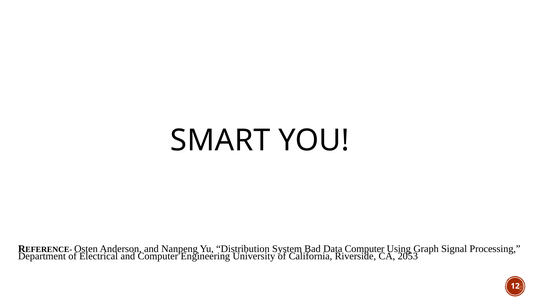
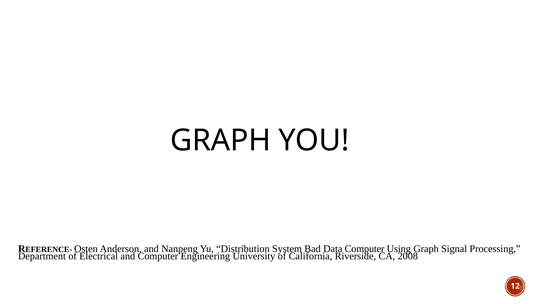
SMART at (220, 140): SMART -> GRAPH
2053: 2053 -> 2008
